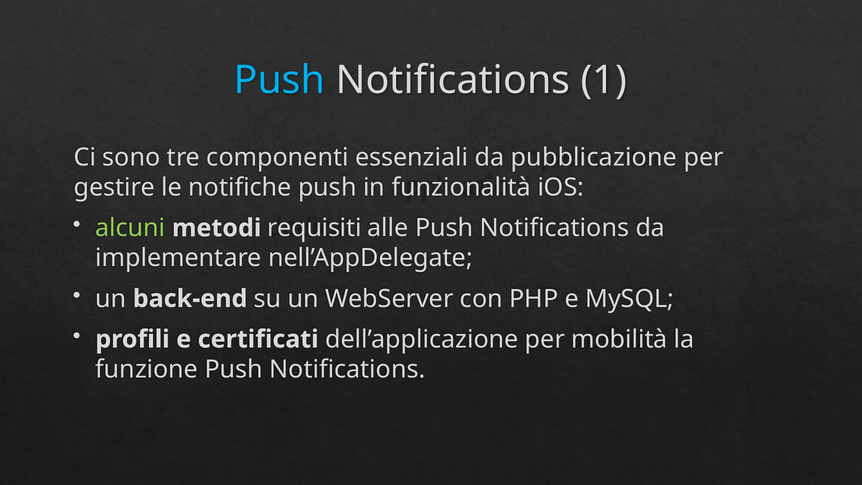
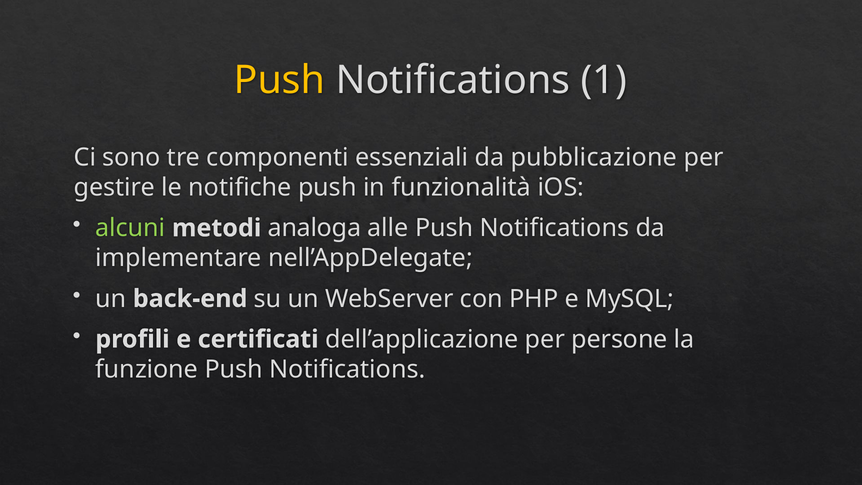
Push at (279, 80) colour: light blue -> yellow
requisiti: requisiti -> analoga
mobilità: mobilità -> persone
